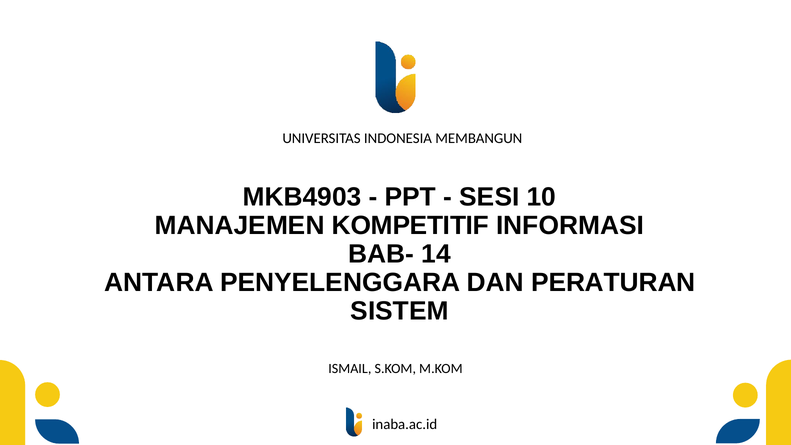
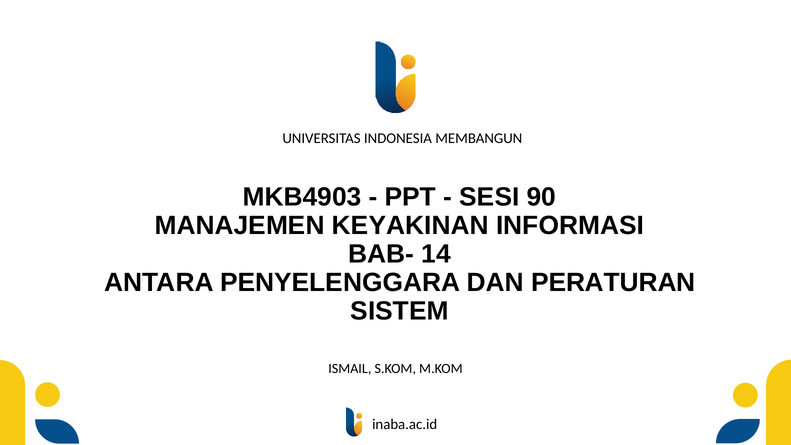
10: 10 -> 90
KOMPETITIF: KOMPETITIF -> KEYAKINAN
